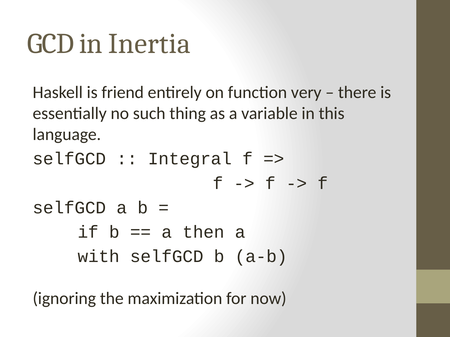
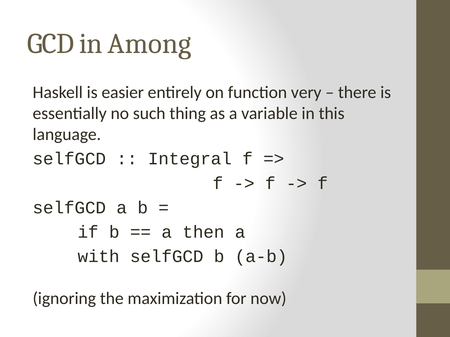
Inertia: Inertia -> Among
friend: friend -> easier
